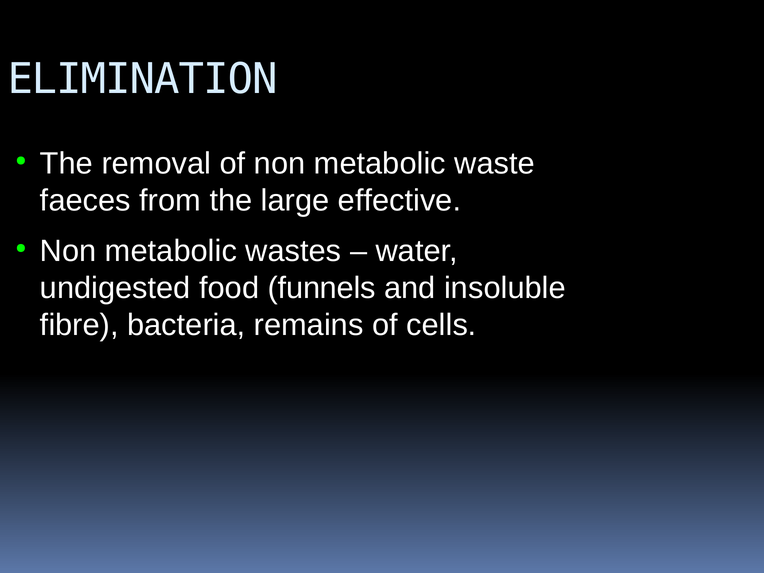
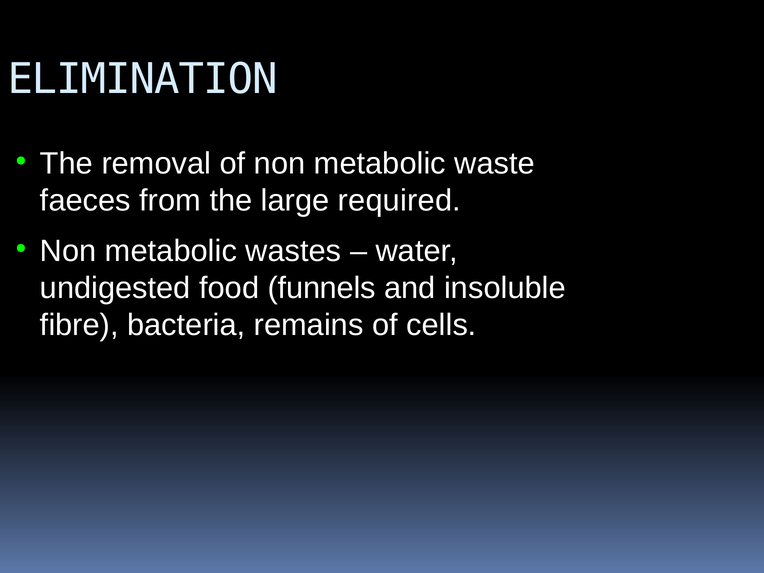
effective: effective -> required
